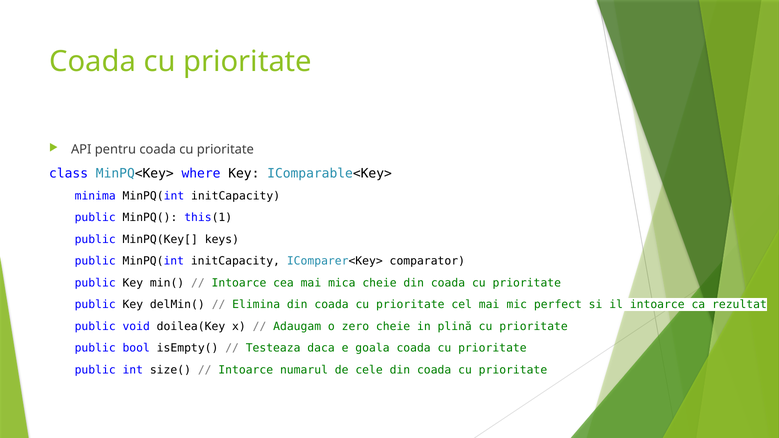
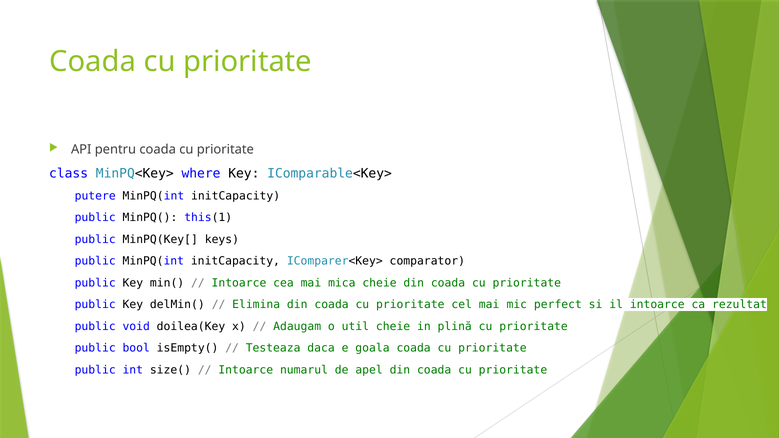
minima: minima -> putere
zero: zero -> util
cele: cele -> apel
